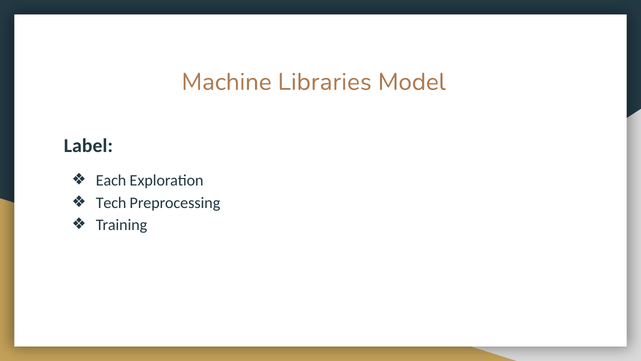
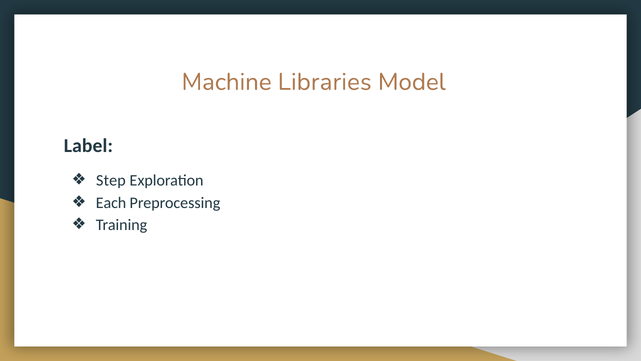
Each: Each -> Step
Tech: Tech -> Each
